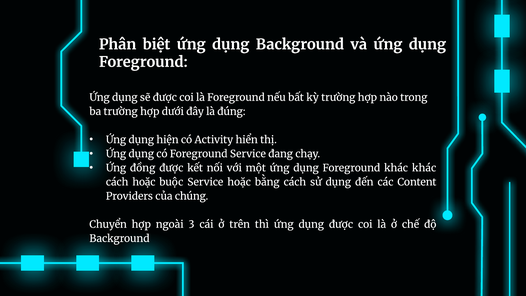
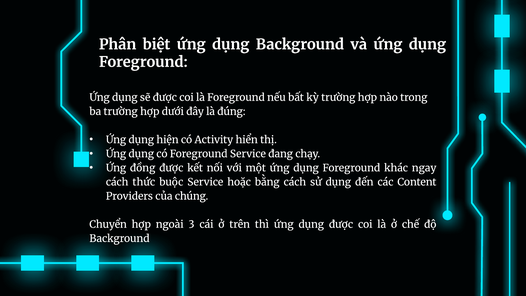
khác khác: khác -> ngay
cách hoặc: hoặc -> thức
